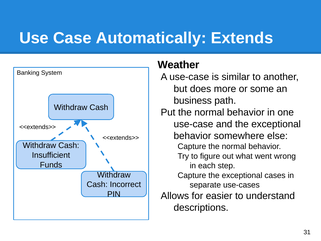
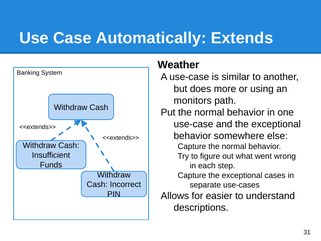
some: some -> using
business: business -> monitors
